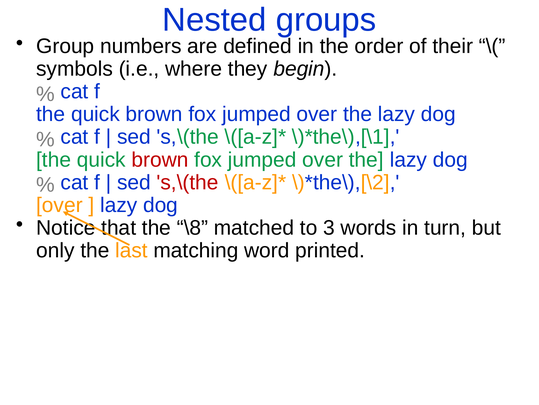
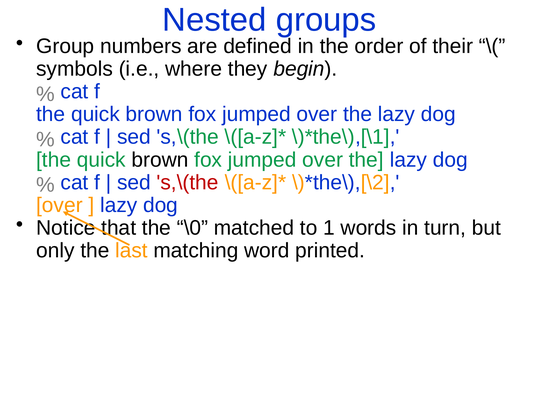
brown at (160, 159) colour: red -> black
\8: \8 -> \0
3: 3 -> 1
